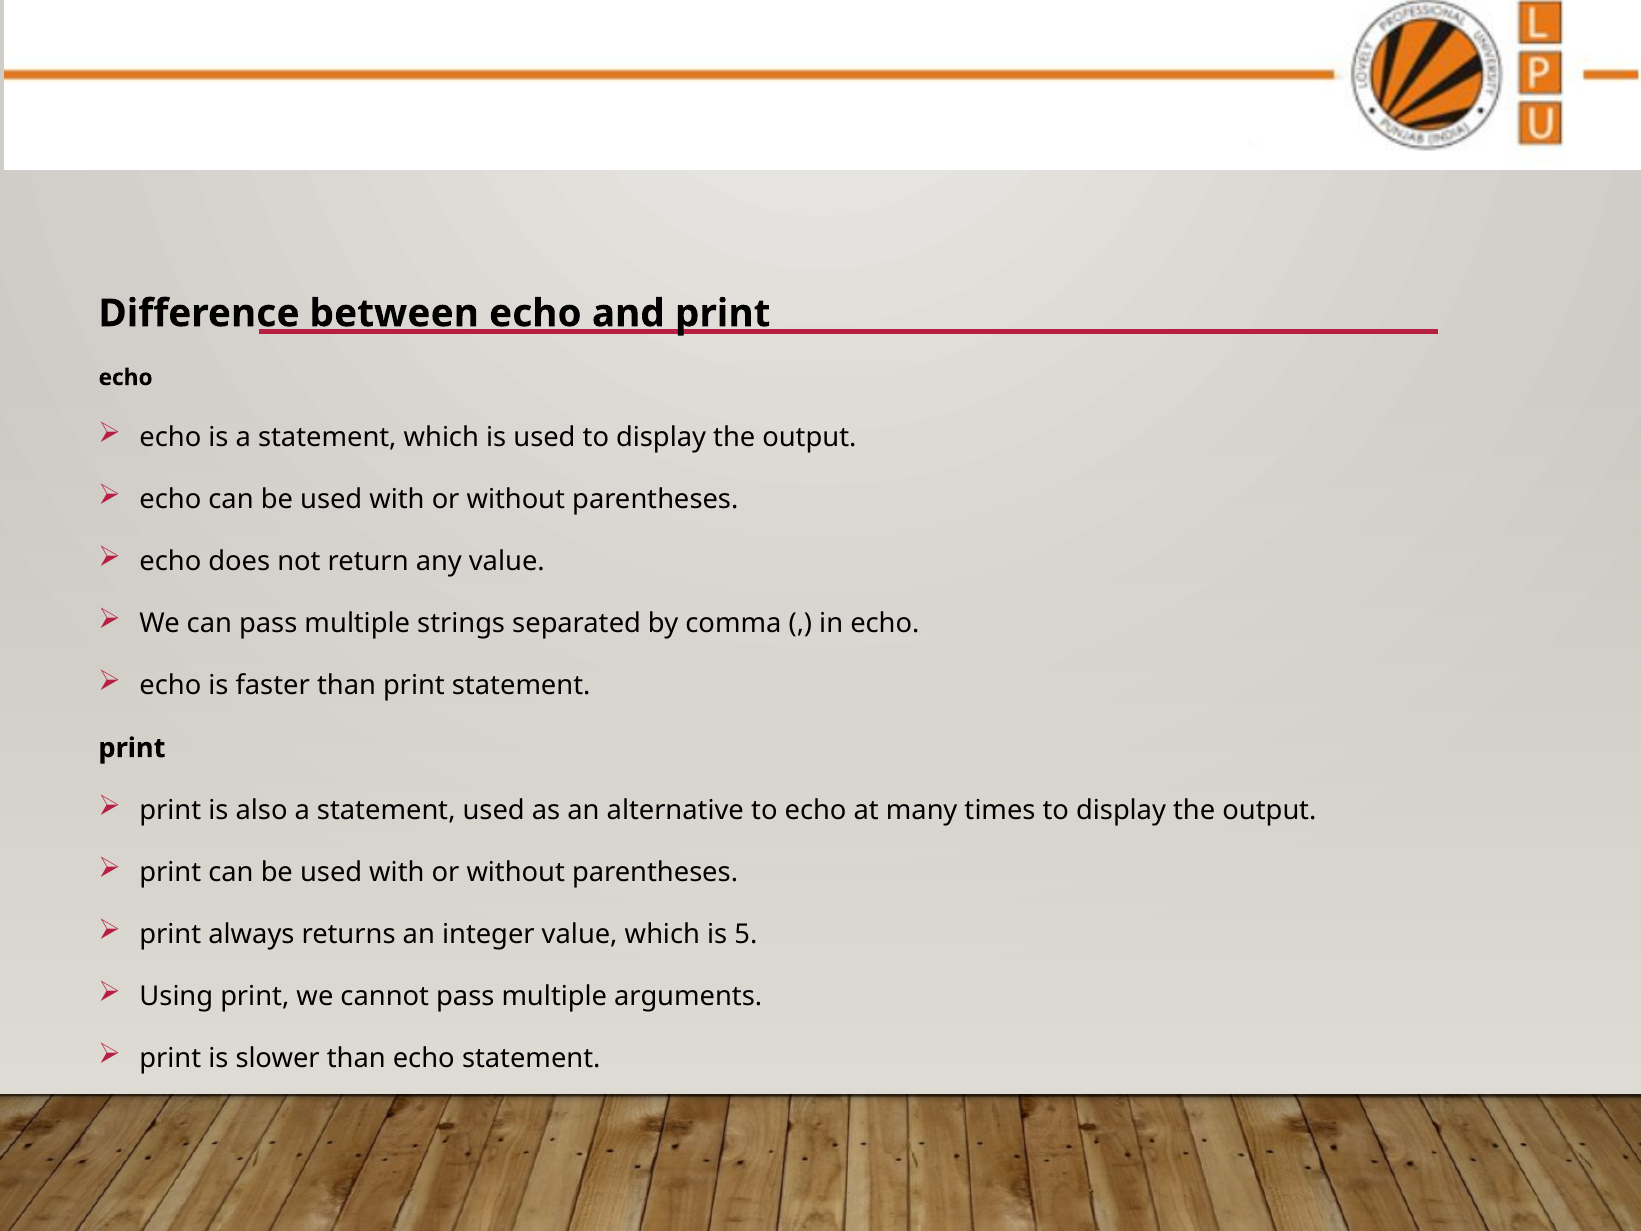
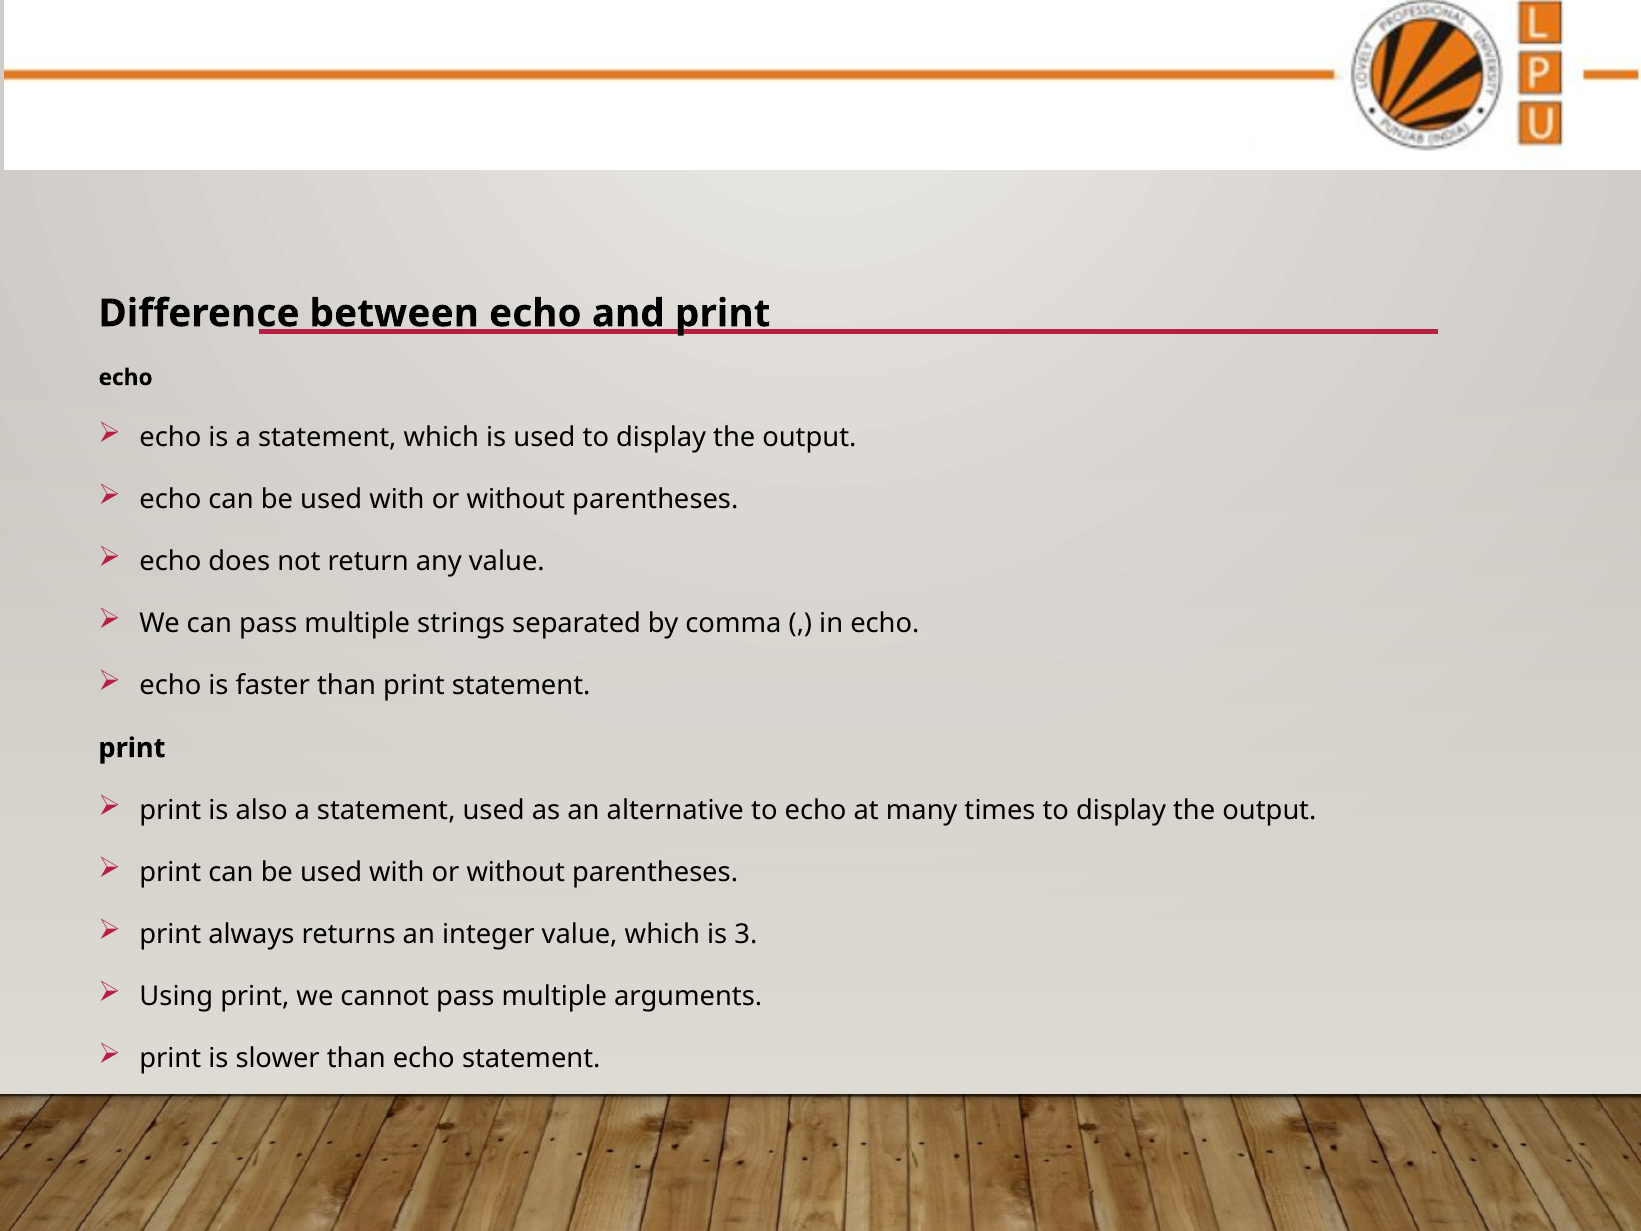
5: 5 -> 3
